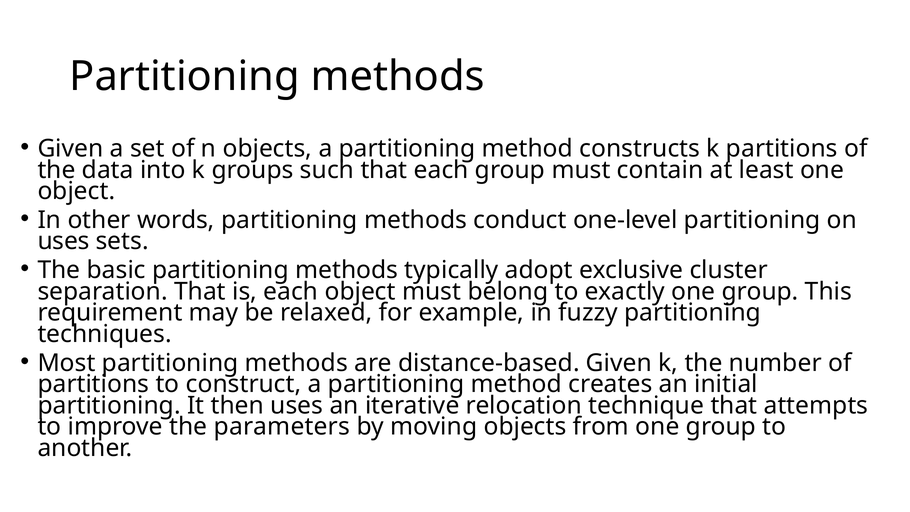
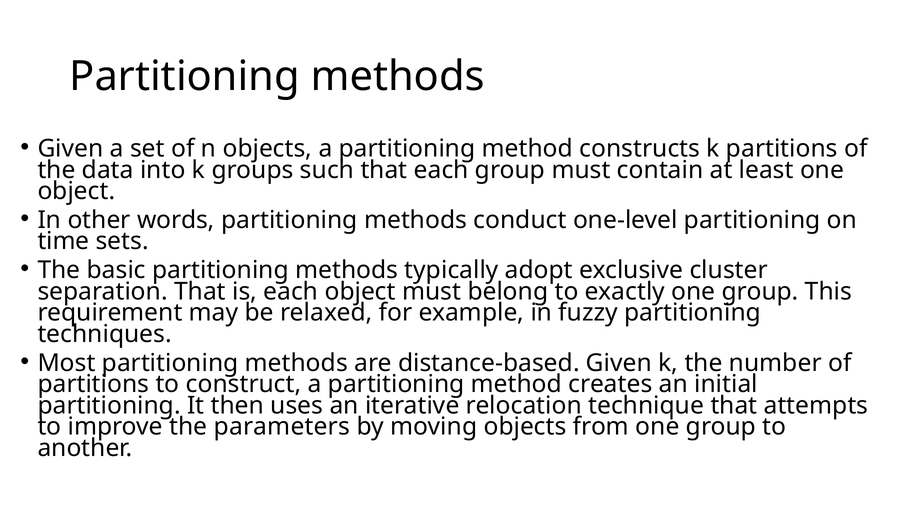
uses at (64, 241): uses -> time
